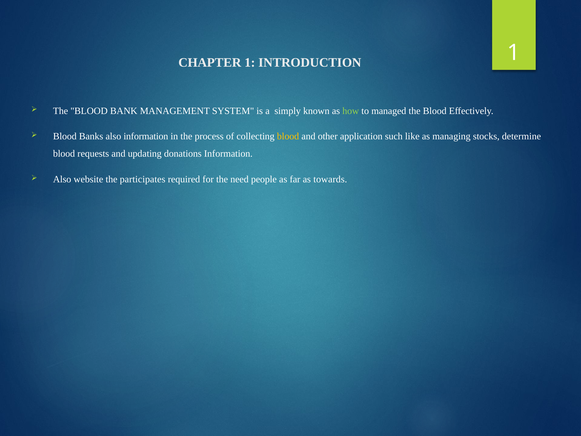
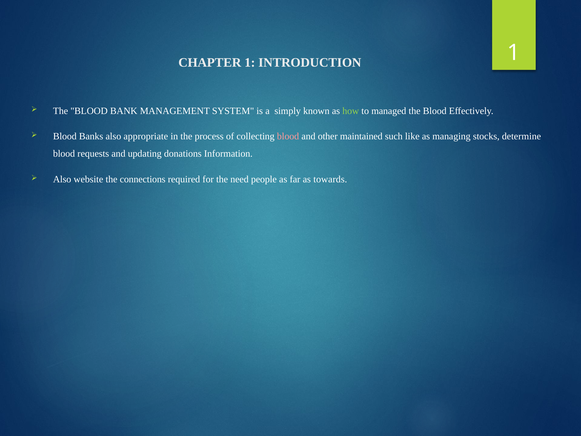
also information: information -> appropriate
blood at (288, 136) colour: yellow -> pink
application: application -> maintained
participates: participates -> connections
